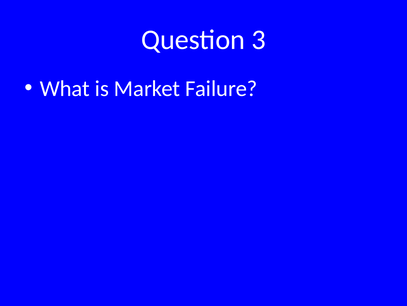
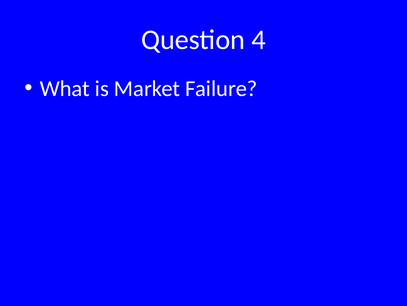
3: 3 -> 4
